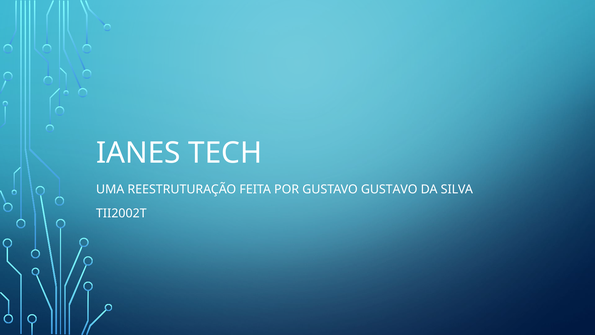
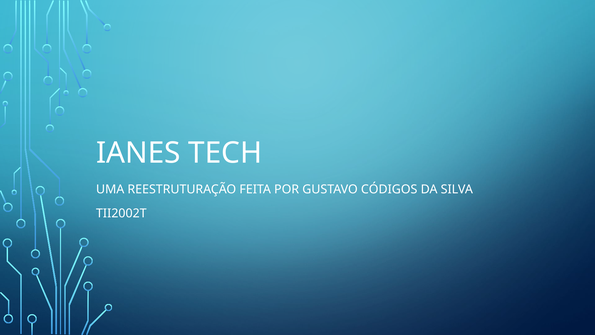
GUSTAVO GUSTAVO: GUSTAVO -> CÓDIGOS
